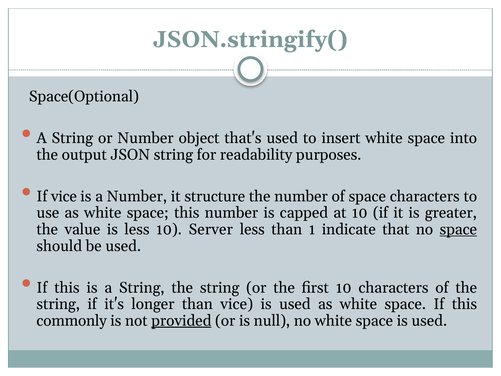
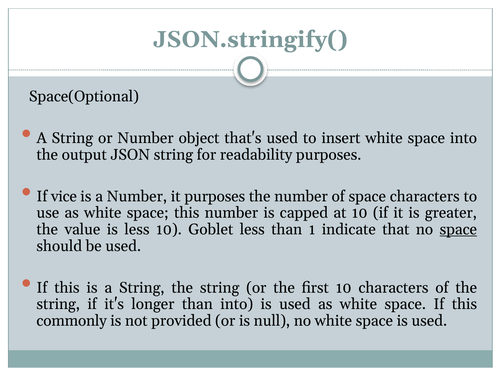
it structure: structure -> purposes
Server: Server -> Goblet
than vice: vice -> into
provided underline: present -> none
